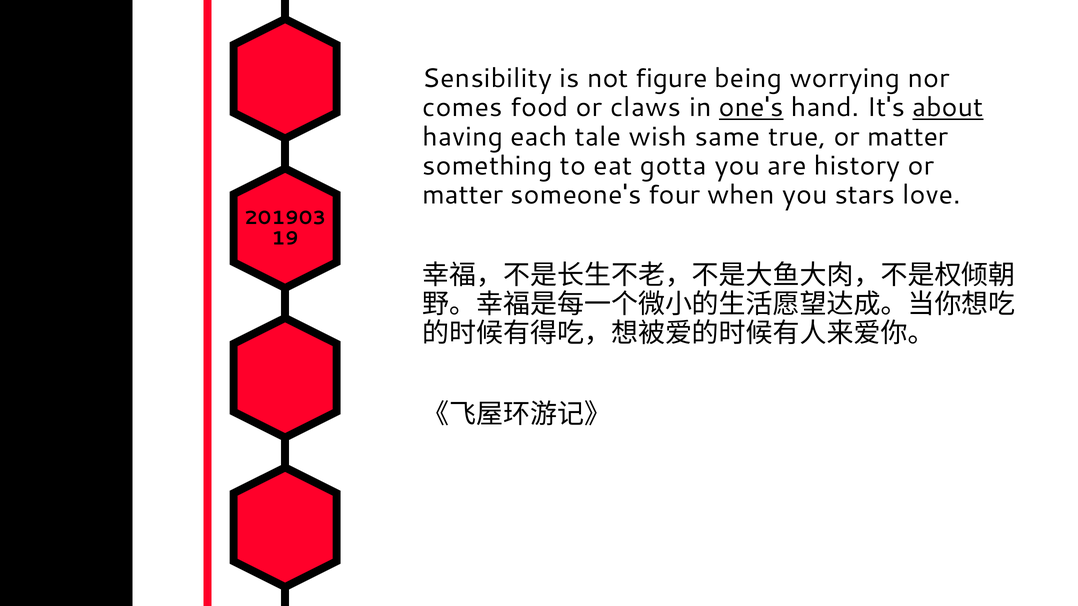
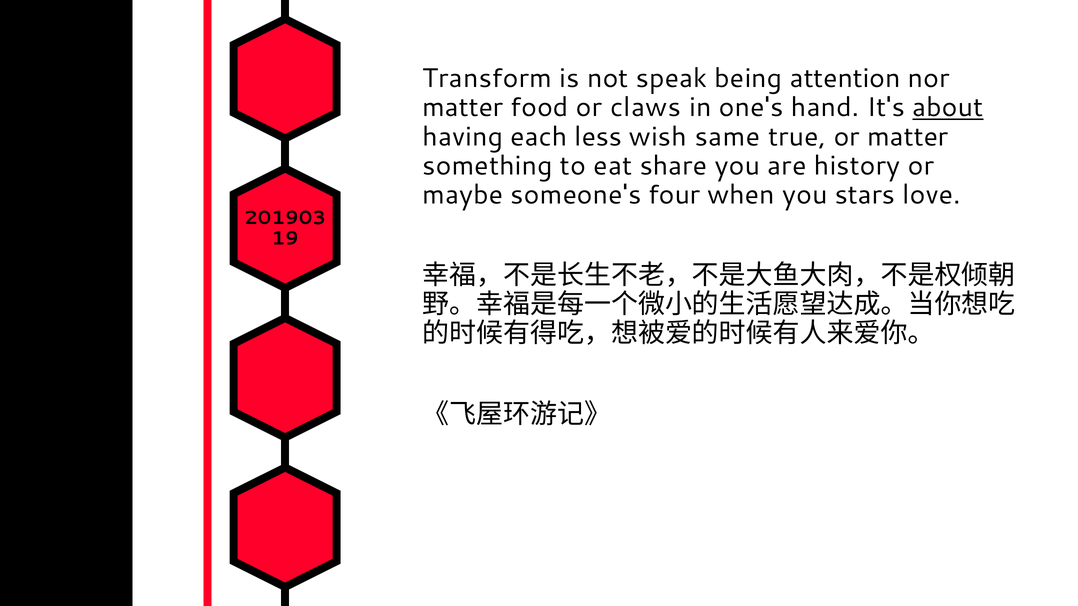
Sensibility: Sensibility -> Transform
figure: figure -> speak
worrying: worrying -> attention
comes at (463, 108): comes -> matter
one's underline: present -> none
tale: tale -> less
gotta: gotta -> share
matter at (463, 195): matter -> maybe
